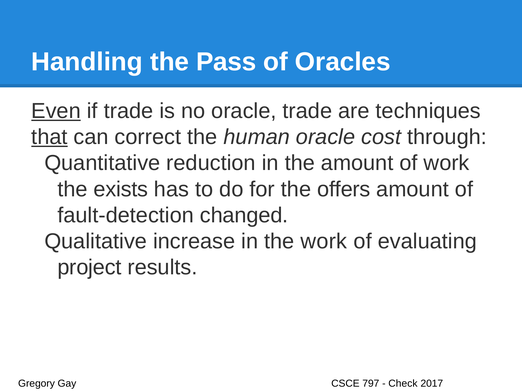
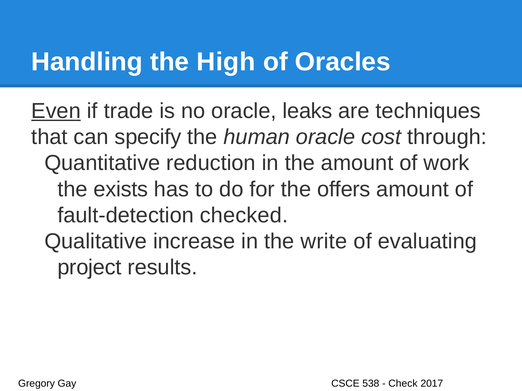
Pass: Pass -> High
oracle trade: trade -> leaks
that underline: present -> none
correct: correct -> specify
changed: changed -> checked
the work: work -> write
797: 797 -> 538
